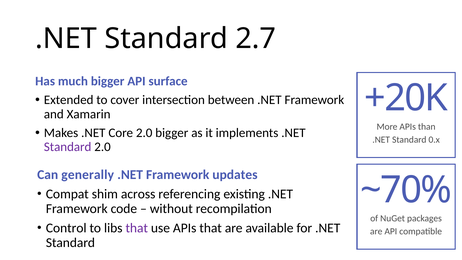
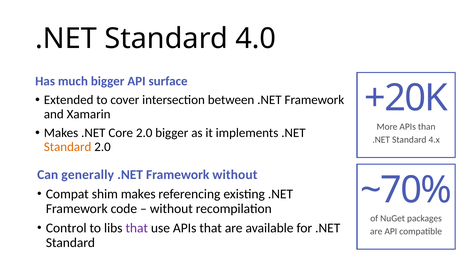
2.7: 2.7 -> 4.0
0.x: 0.x -> 4.x
Standard at (68, 147) colour: purple -> orange
Framework updates: updates -> without
shim across: across -> makes
